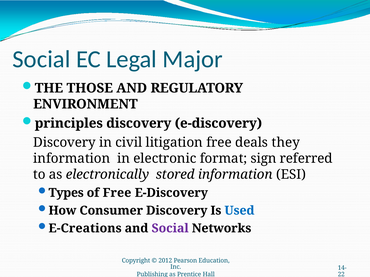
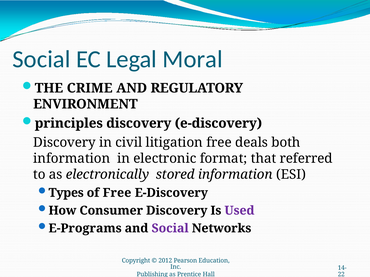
Major: Major -> Moral
THOSE: THOSE -> CRIME
they: they -> both
sign: sign -> that
Used colour: blue -> purple
E-Creations: E-Creations -> E-Programs
